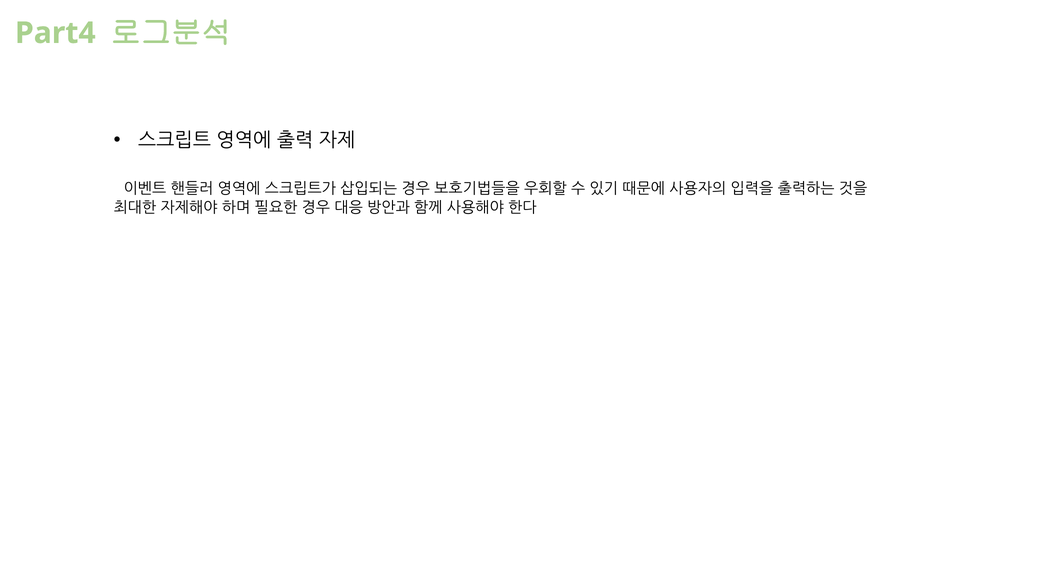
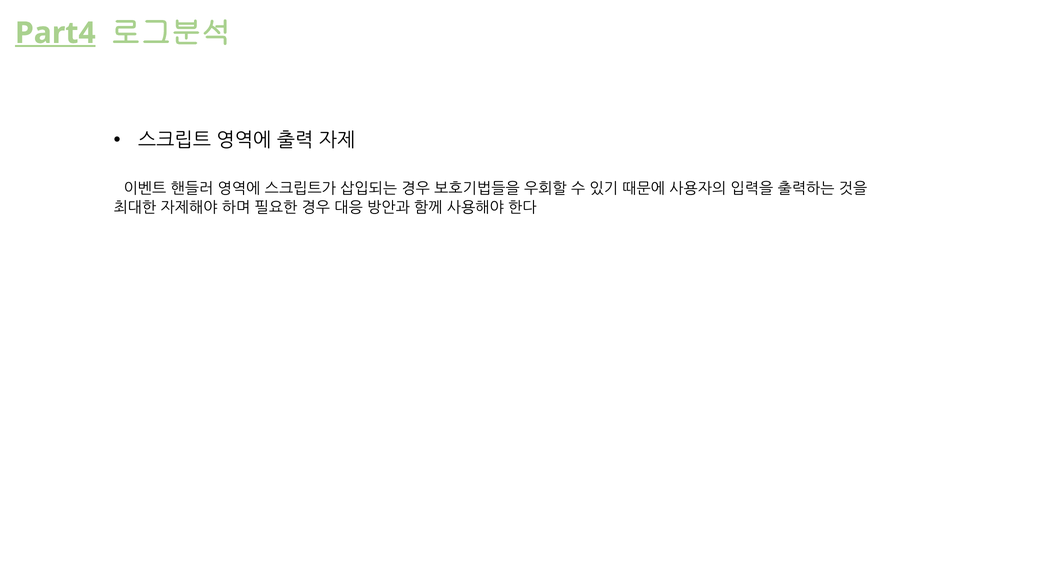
Part4 underline: none -> present
